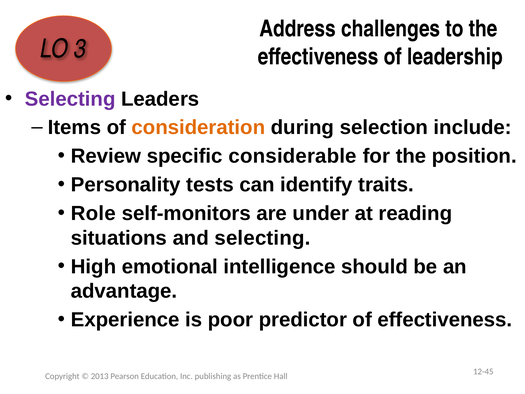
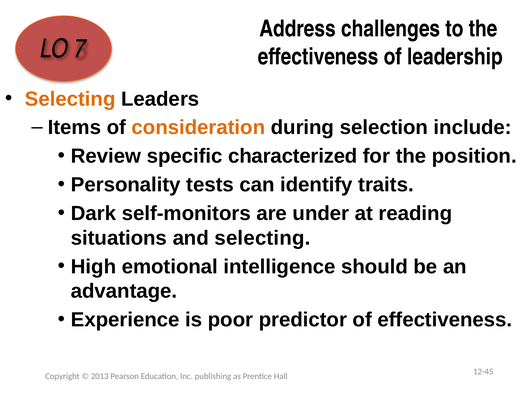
3: 3 -> 7
Selecting at (70, 99) colour: purple -> orange
considerable: considerable -> characterized
Role: Role -> Dark
